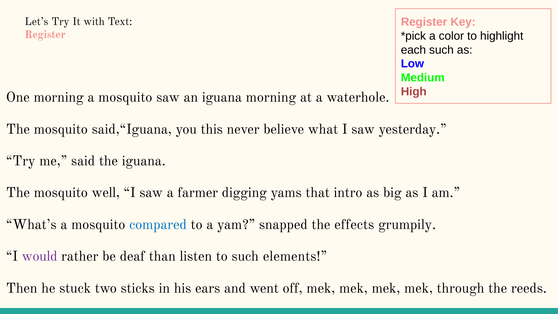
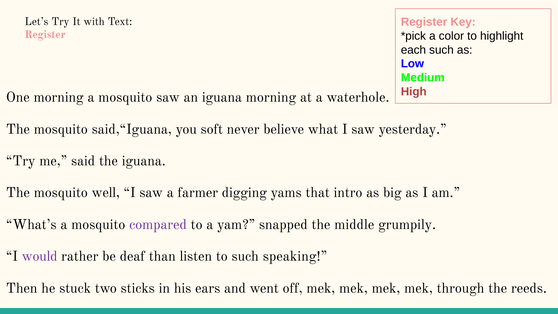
this: this -> soft
compared colour: blue -> purple
effects: effects -> middle
elements: elements -> speaking
